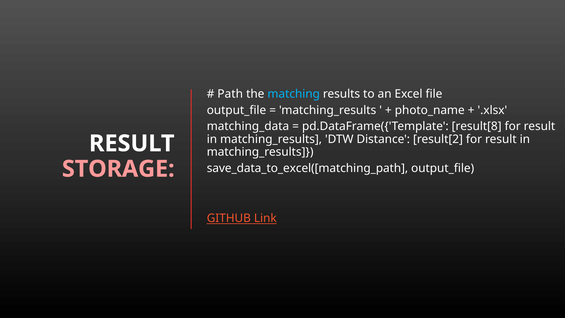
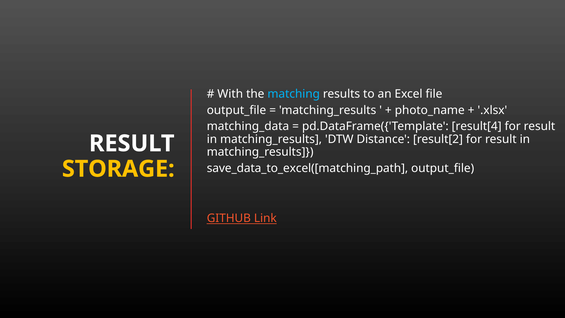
Path: Path -> With
result[8: result[8 -> result[4
STORAGE colour: pink -> yellow
